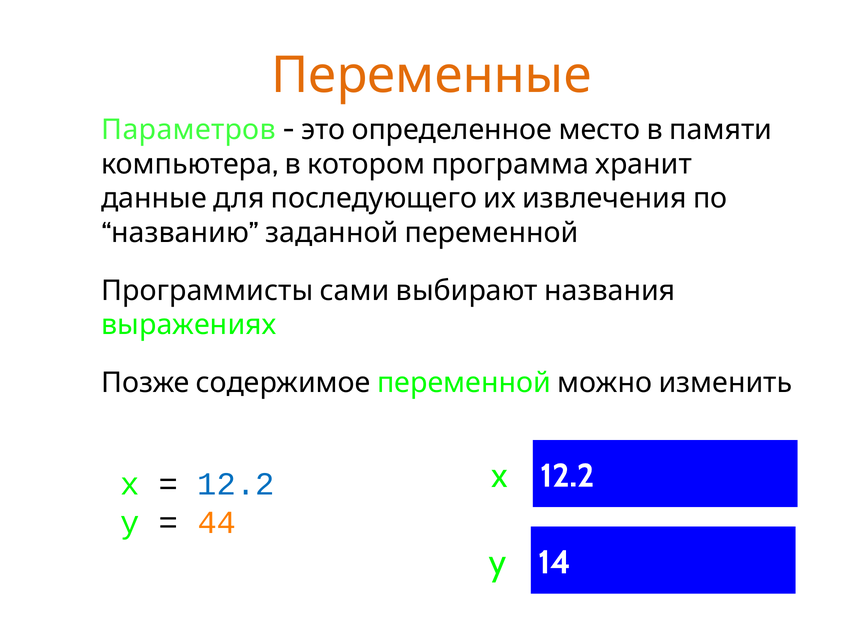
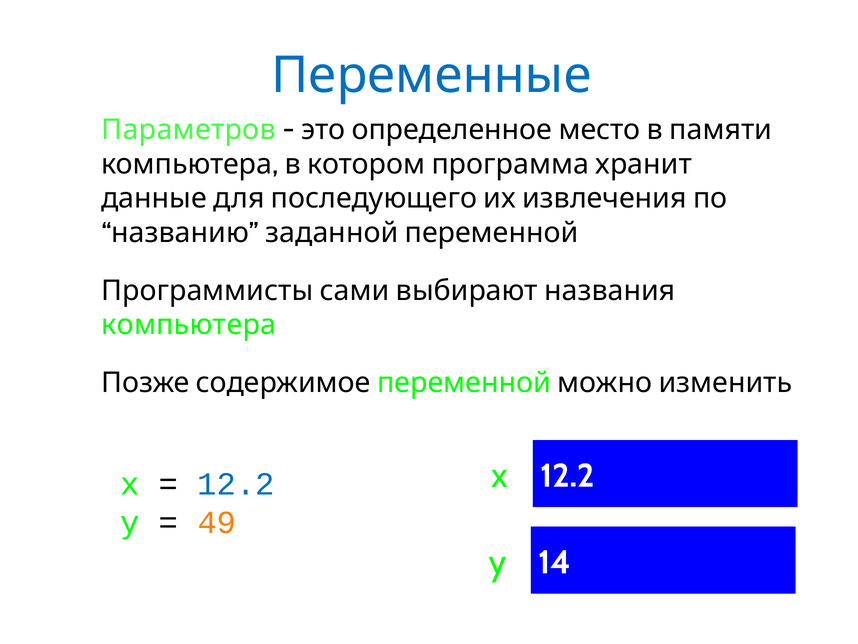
Переменные colour: orange -> blue
выражениях at (189, 325): выражениях -> компьютера
44: 44 -> 49
